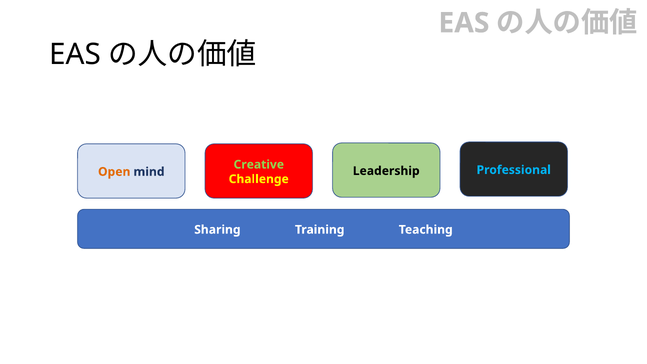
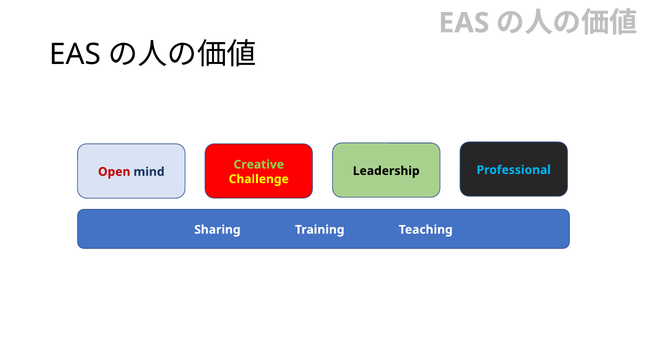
Open colour: orange -> red
